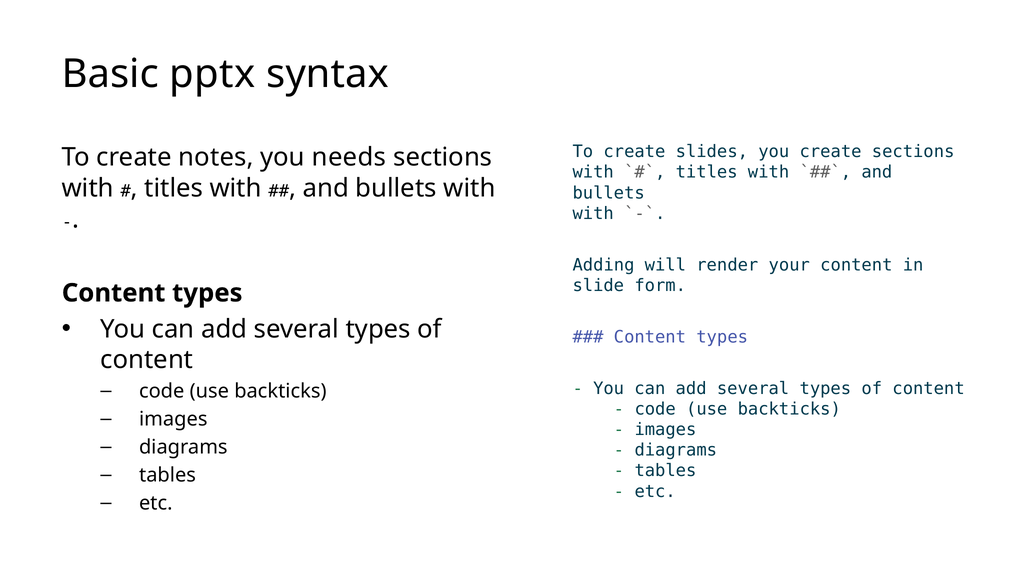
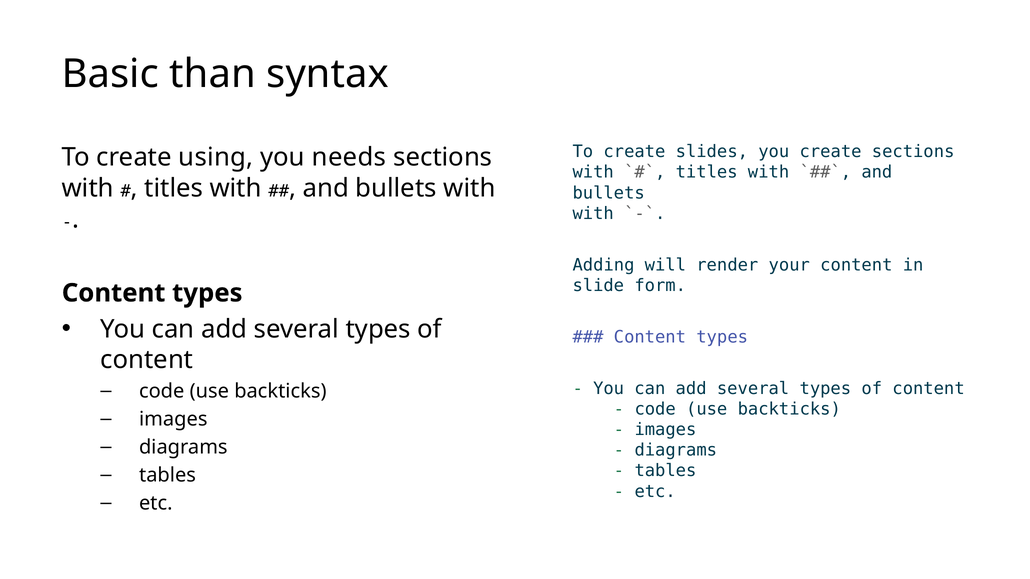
pptx: pptx -> than
notes: notes -> using
